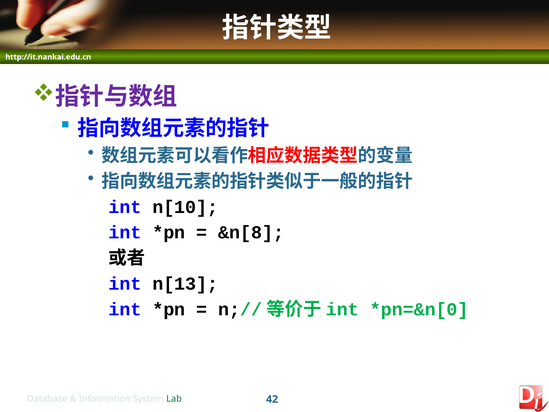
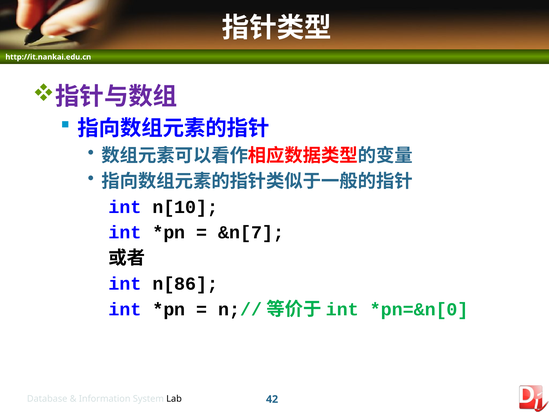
&n[8: &n[8 -> &n[7
n[13: n[13 -> n[86
Lab colour: green -> black
